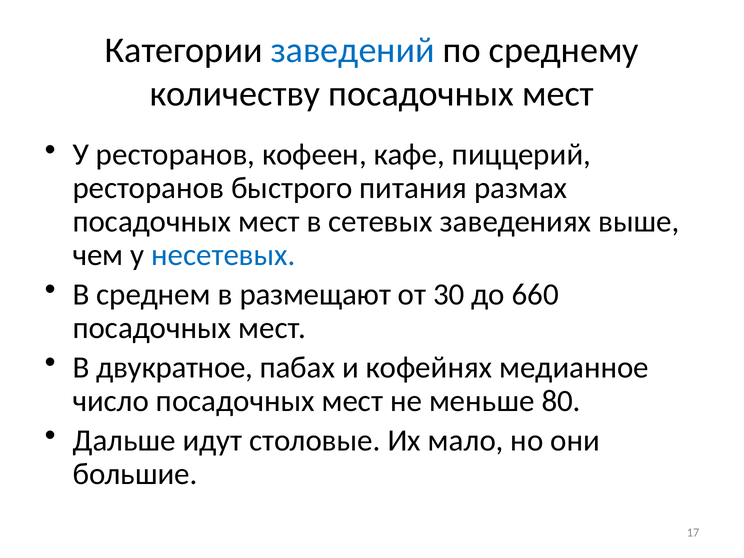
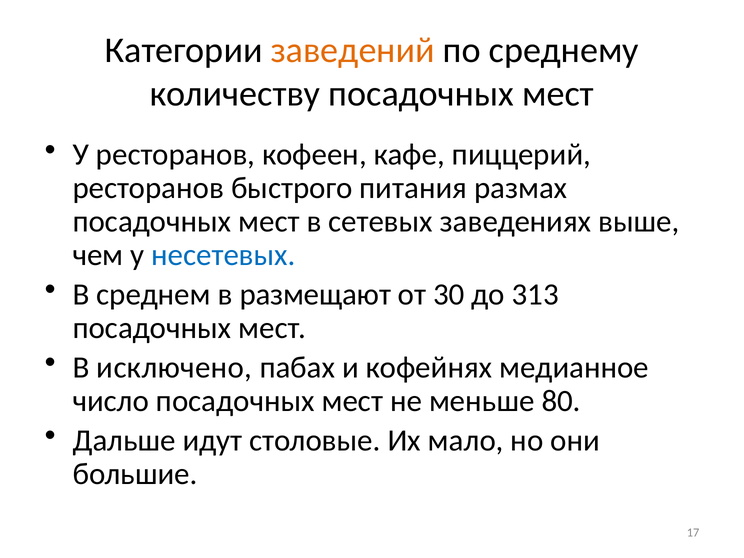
заведений colour: blue -> orange
660: 660 -> 313
двукратное: двукратное -> исключено
